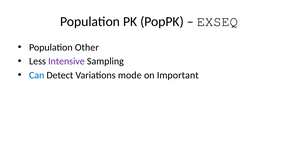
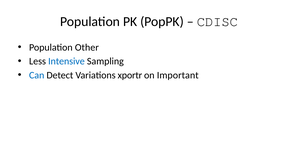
EXSEQ: EXSEQ -> CDISC
Intensive colour: purple -> blue
mode: mode -> xportr
